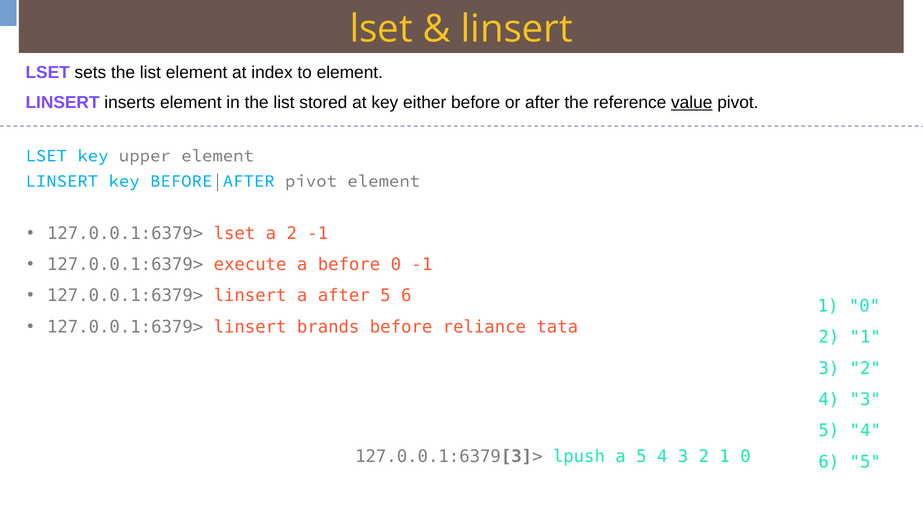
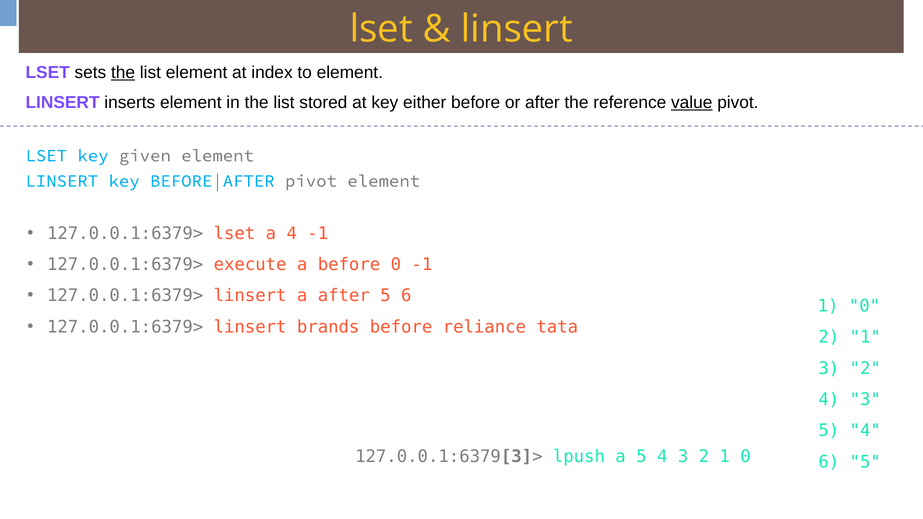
the at (123, 73) underline: none -> present
upper: upper -> given
a 2: 2 -> 4
